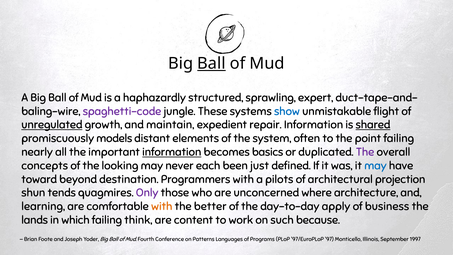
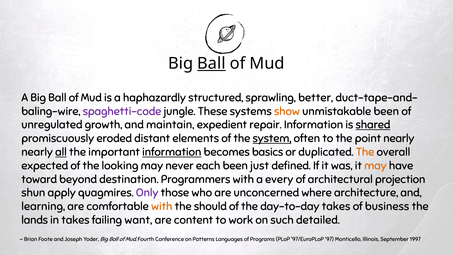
expert: expert -> better
show colour: blue -> orange
unmistakable flight: flight -> been
unregulated underline: present -> none
models: models -> eroded
system underline: none -> present
point failing: failing -> nearly
all underline: none -> present
The at (365, 152) colour: purple -> orange
concepts: concepts -> expected
may at (375, 166) colour: blue -> orange
pilots: pilots -> every
tends: tends -> apply
better: better -> should
day-to-day apply: apply -> takes
in which: which -> takes
think: think -> want
because: because -> detailed
